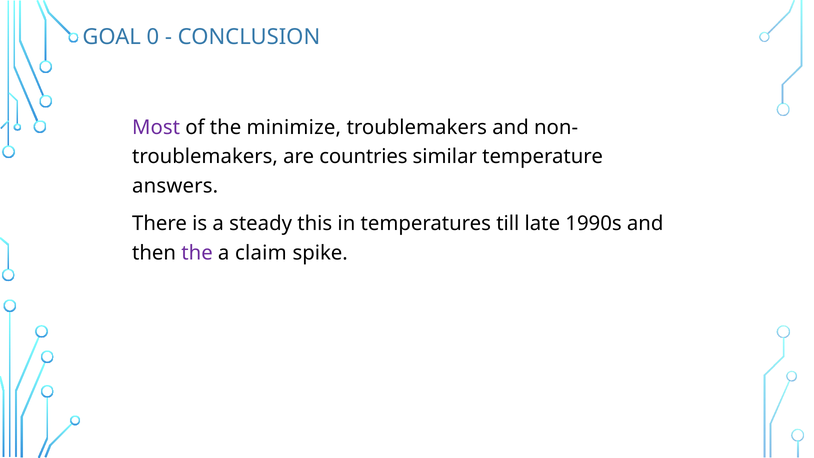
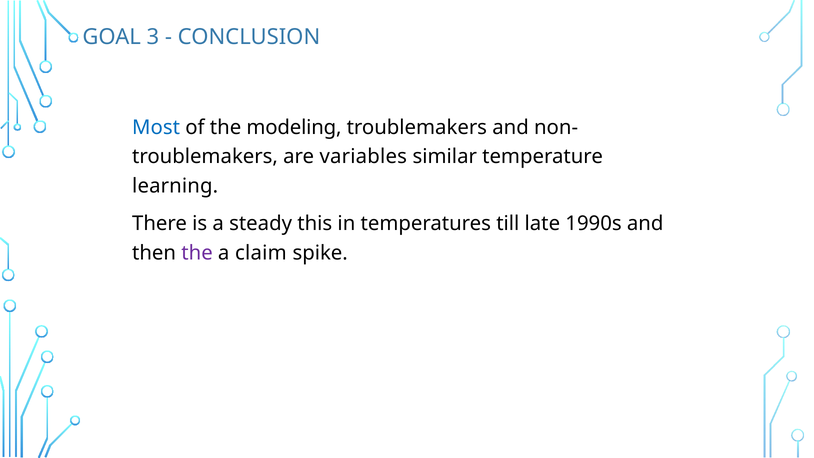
0: 0 -> 3
Most colour: purple -> blue
minimize: minimize -> modeling
countries: countries -> variables
answers: answers -> learning
